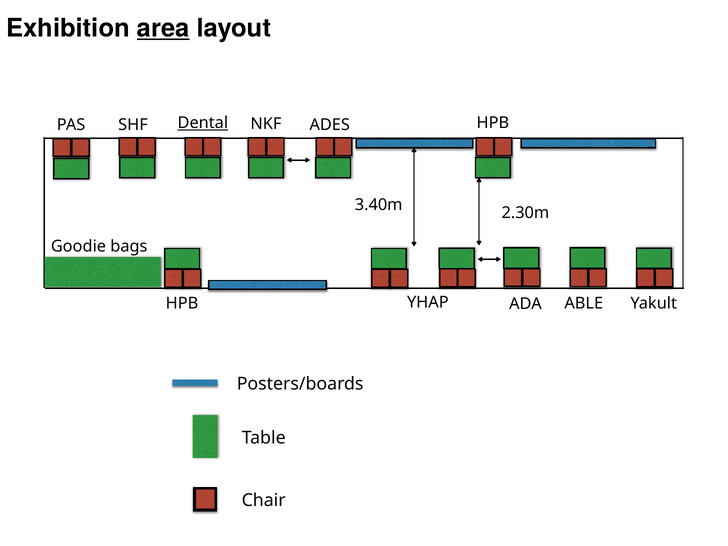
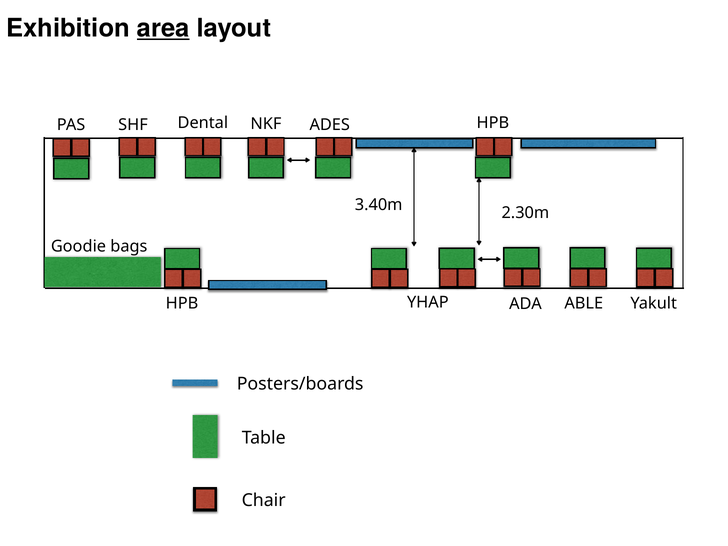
Dental underline: present -> none
